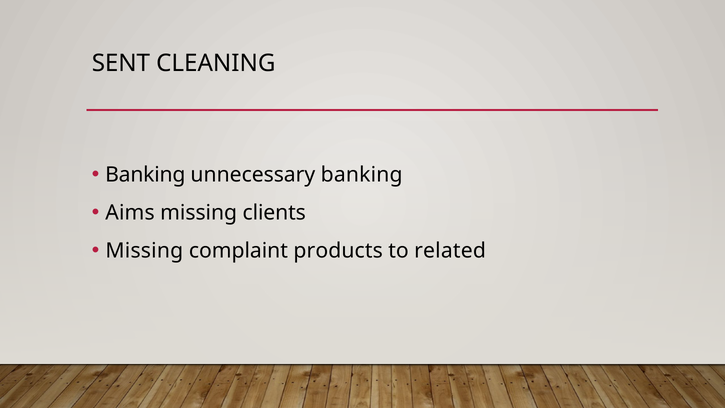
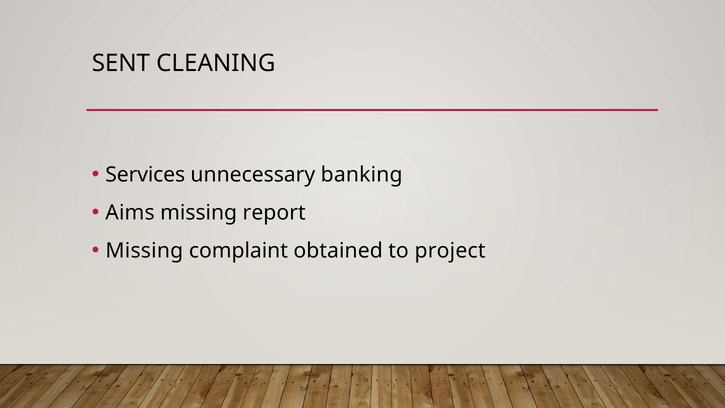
Banking at (145, 175): Banking -> Services
clients: clients -> report
products: products -> obtained
related: related -> project
